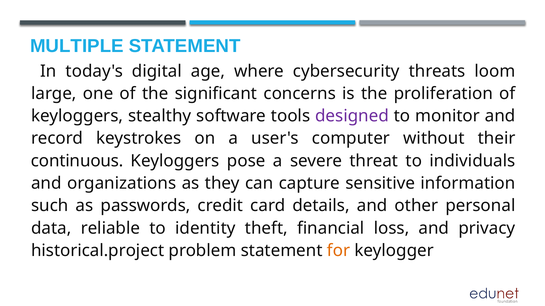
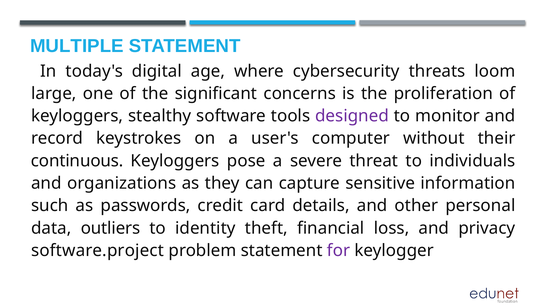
reliable: reliable -> outliers
historical.project: historical.project -> software.project
for colour: orange -> purple
